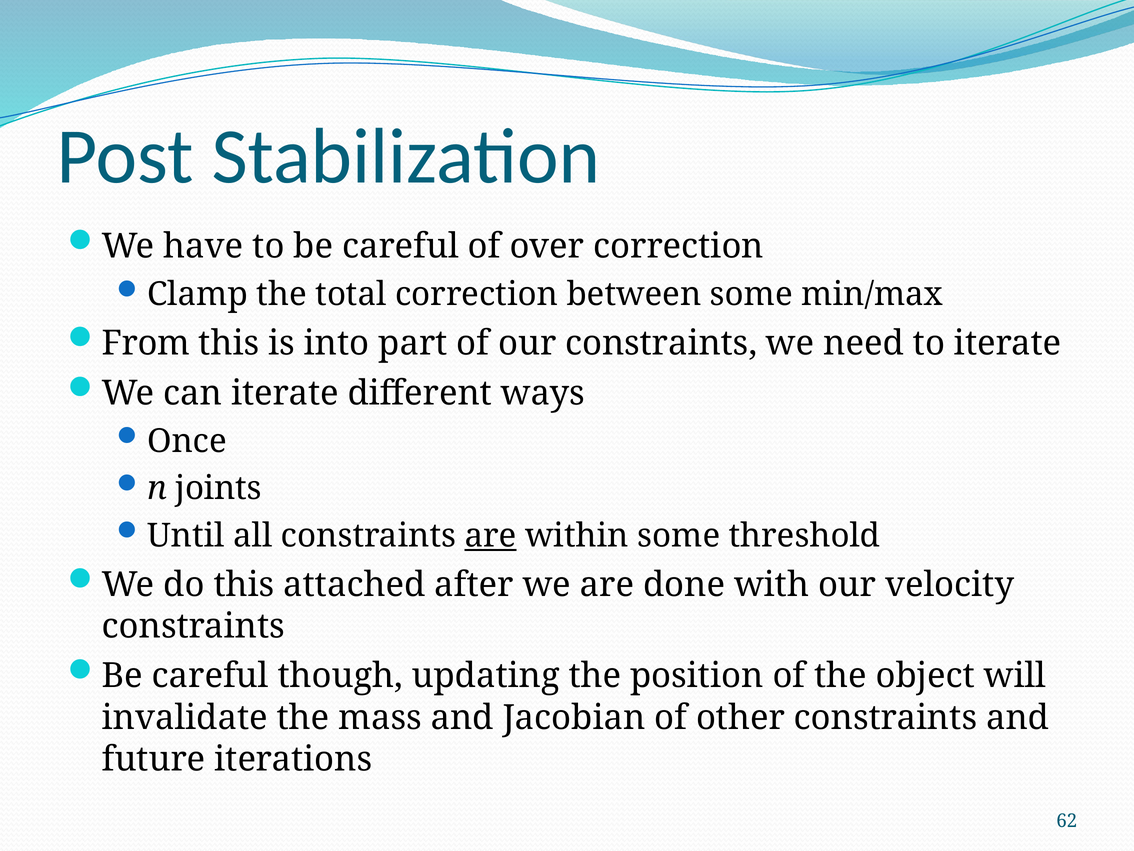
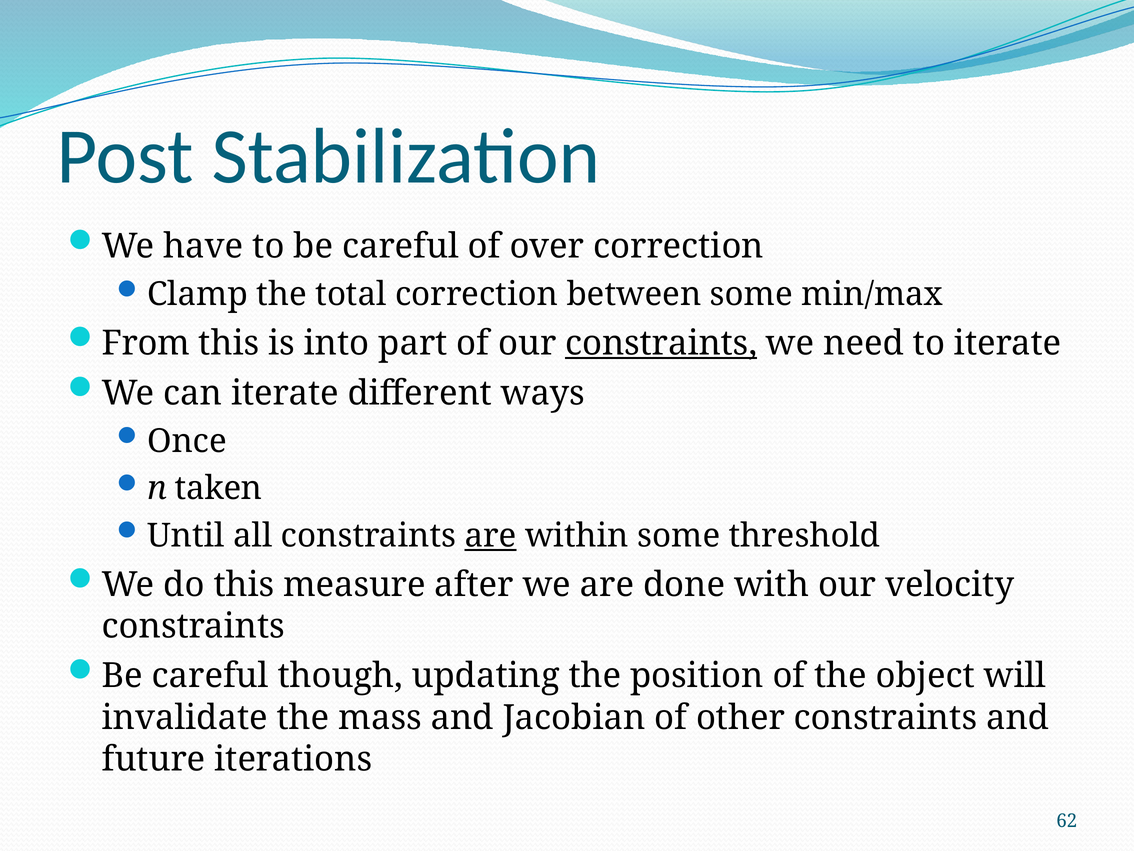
constraints at (661, 343) underline: none -> present
joints: joints -> taken
attached: attached -> measure
